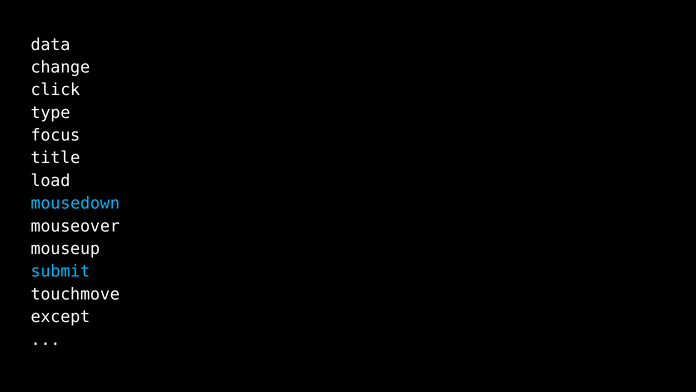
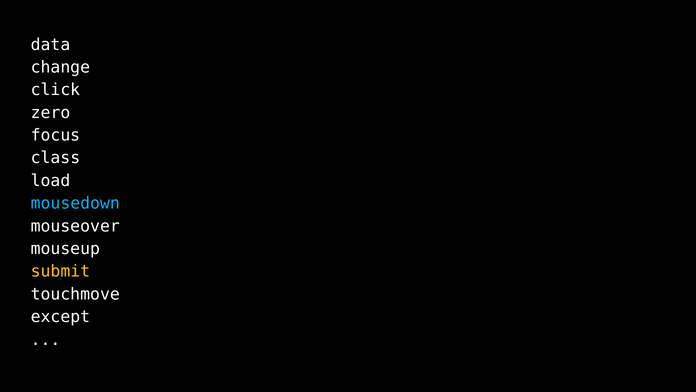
type: type -> zero
title: title -> class
submit colour: light blue -> yellow
